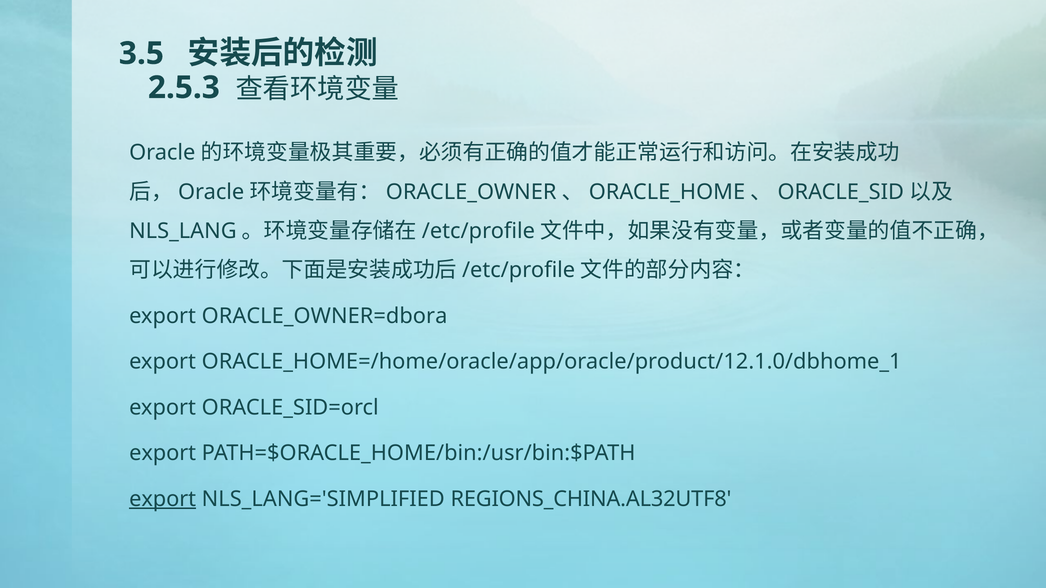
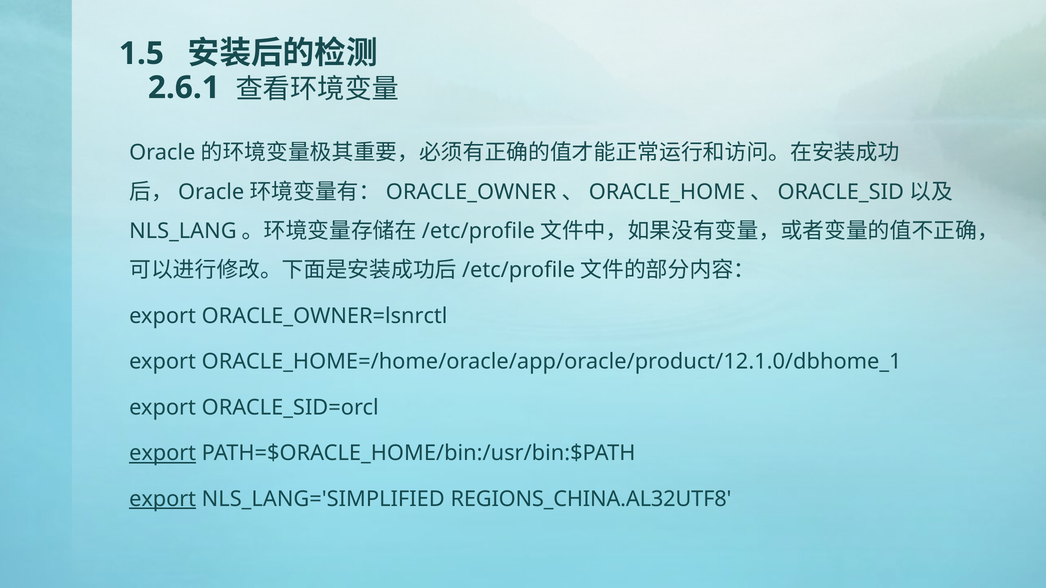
3.5: 3.5 -> 1.5
2.5.3: 2.5.3 -> 2.6.1
ORACLE_OWNER=dbora: ORACLE_OWNER=dbora -> ORACLE_OWNER=lsnrctl
export at (163, 454) underline: none -> present
